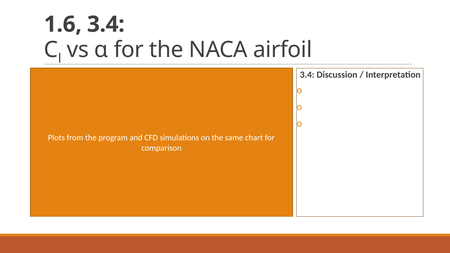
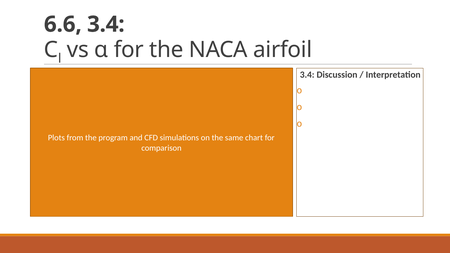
1.6: 1.6 -> 6.6
